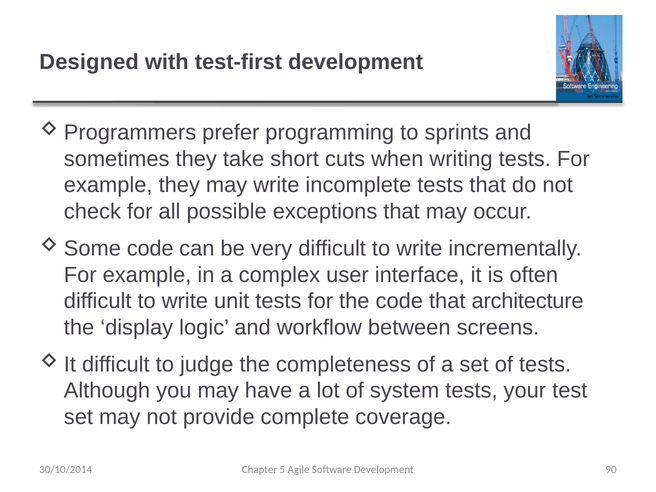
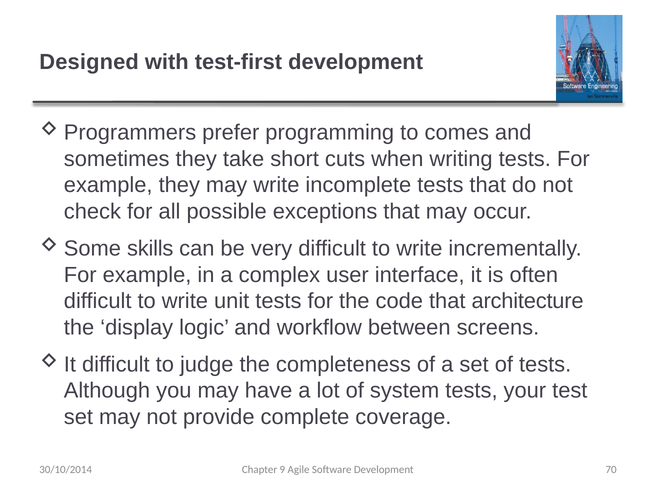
sprints: sprints -> comes
code at (150, 249): code -> skills
5: 5 -> 9
90: 90 -> 70
